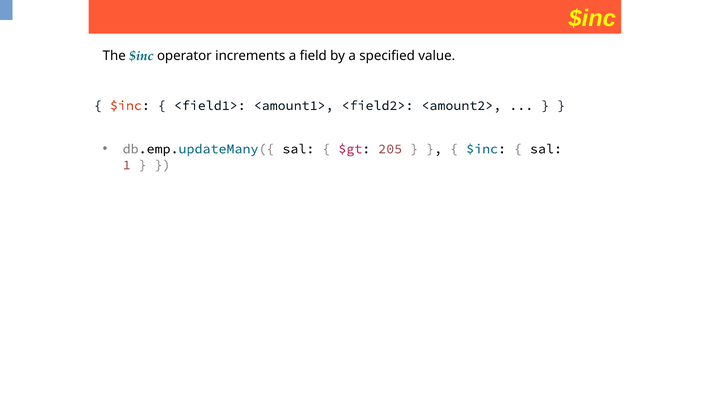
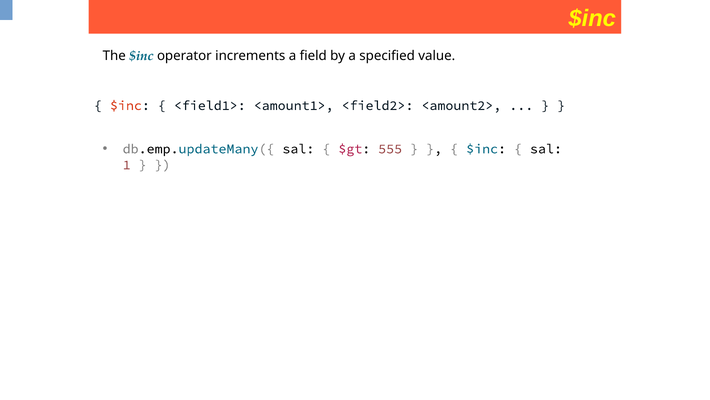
205: 205 -> 555
